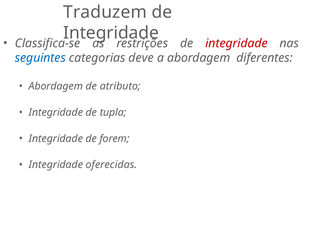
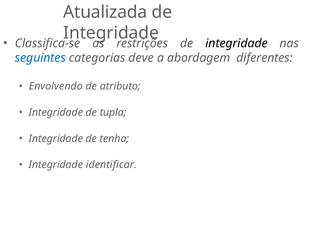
Traduzem: Traduzem -> Atualizada
integridade at (237, 43) colour: red -> black
Abordagem at (56, 86): Abordagem -> Envolvendo
forem: forem -> tenha
oferecidas: oferecidas -> identificar
